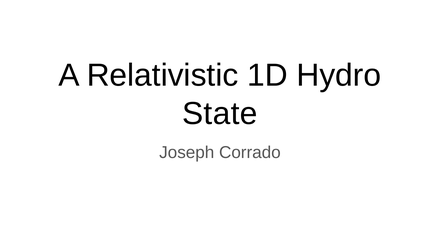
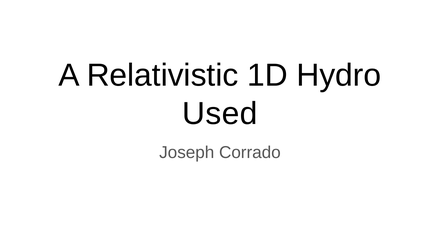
State: State -> Used
